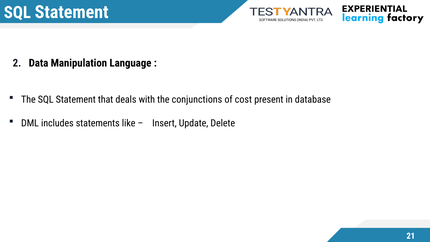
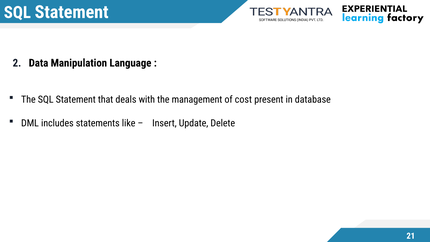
conjunctions: conjunctions -> management
